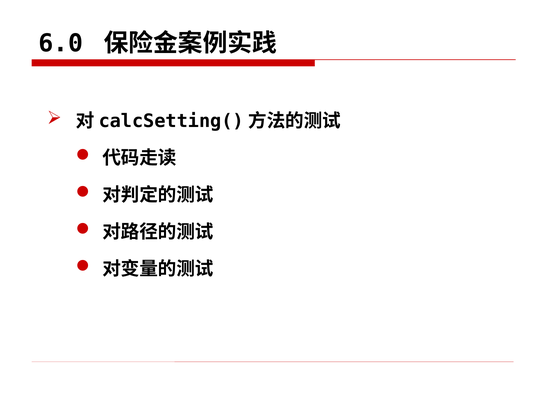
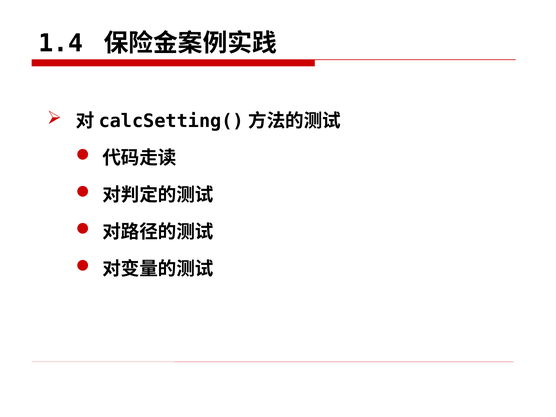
6.0: 6.0 -> 1.4
